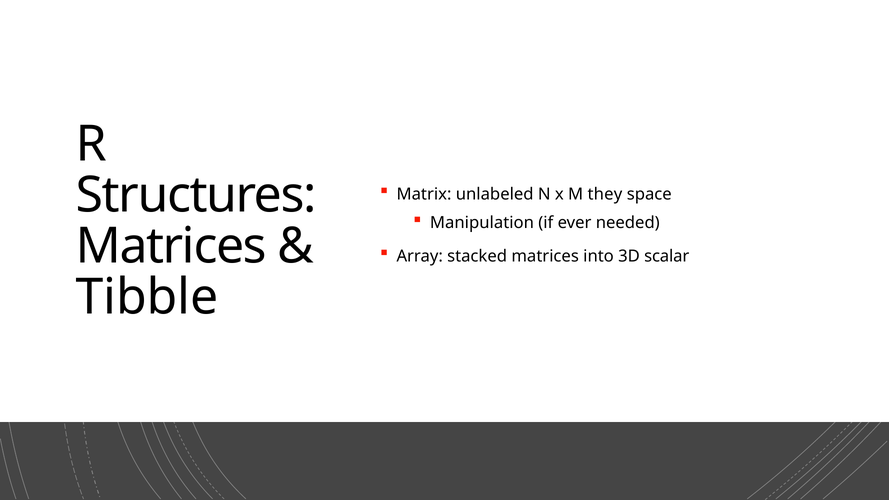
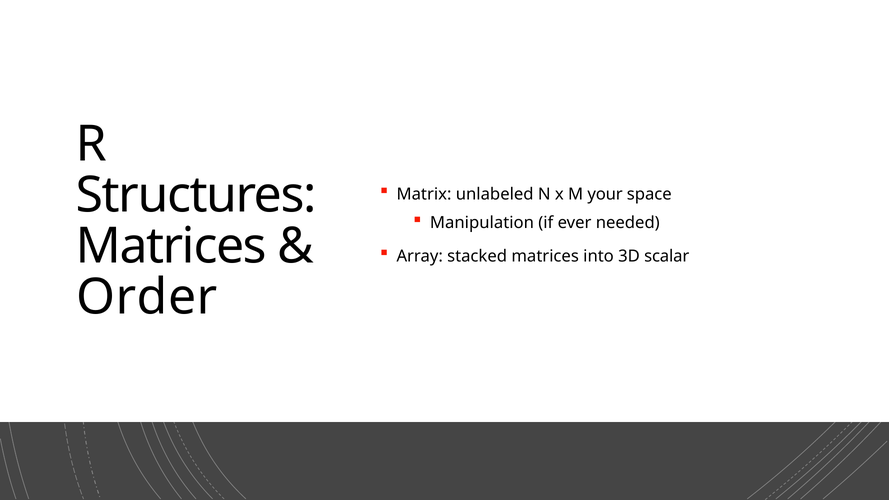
they: they -> your
Tibble: Tibble -> Order
